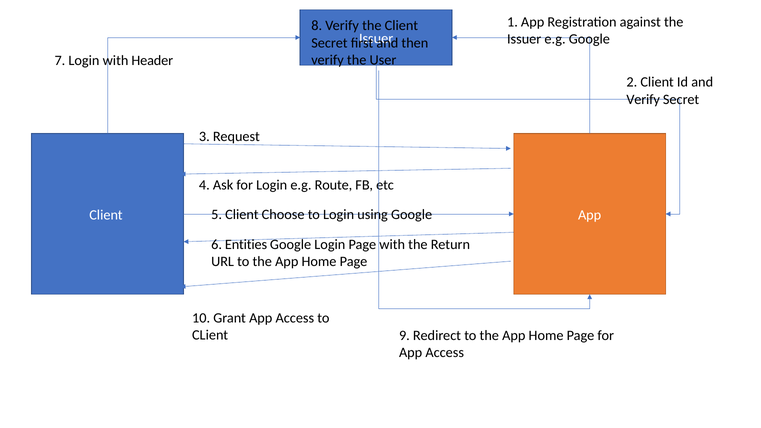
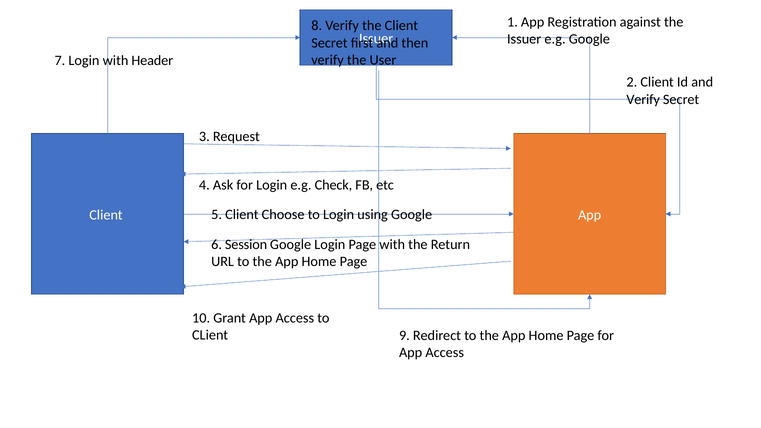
Route: Route -> Check
Entities: Entities -> Session
